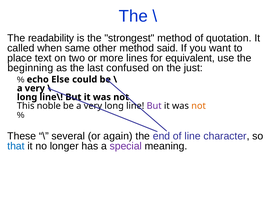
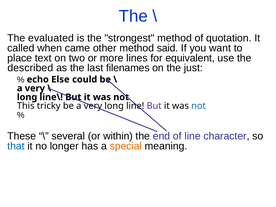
readability: readability -> evaluated
same: same -> came
beginning: beginning -> described
confused: confused -> filenames
noble: noble -> tricky
not at (199, 106) colour: orange -> blue
again: again -> within
special colour: purple -> orange
